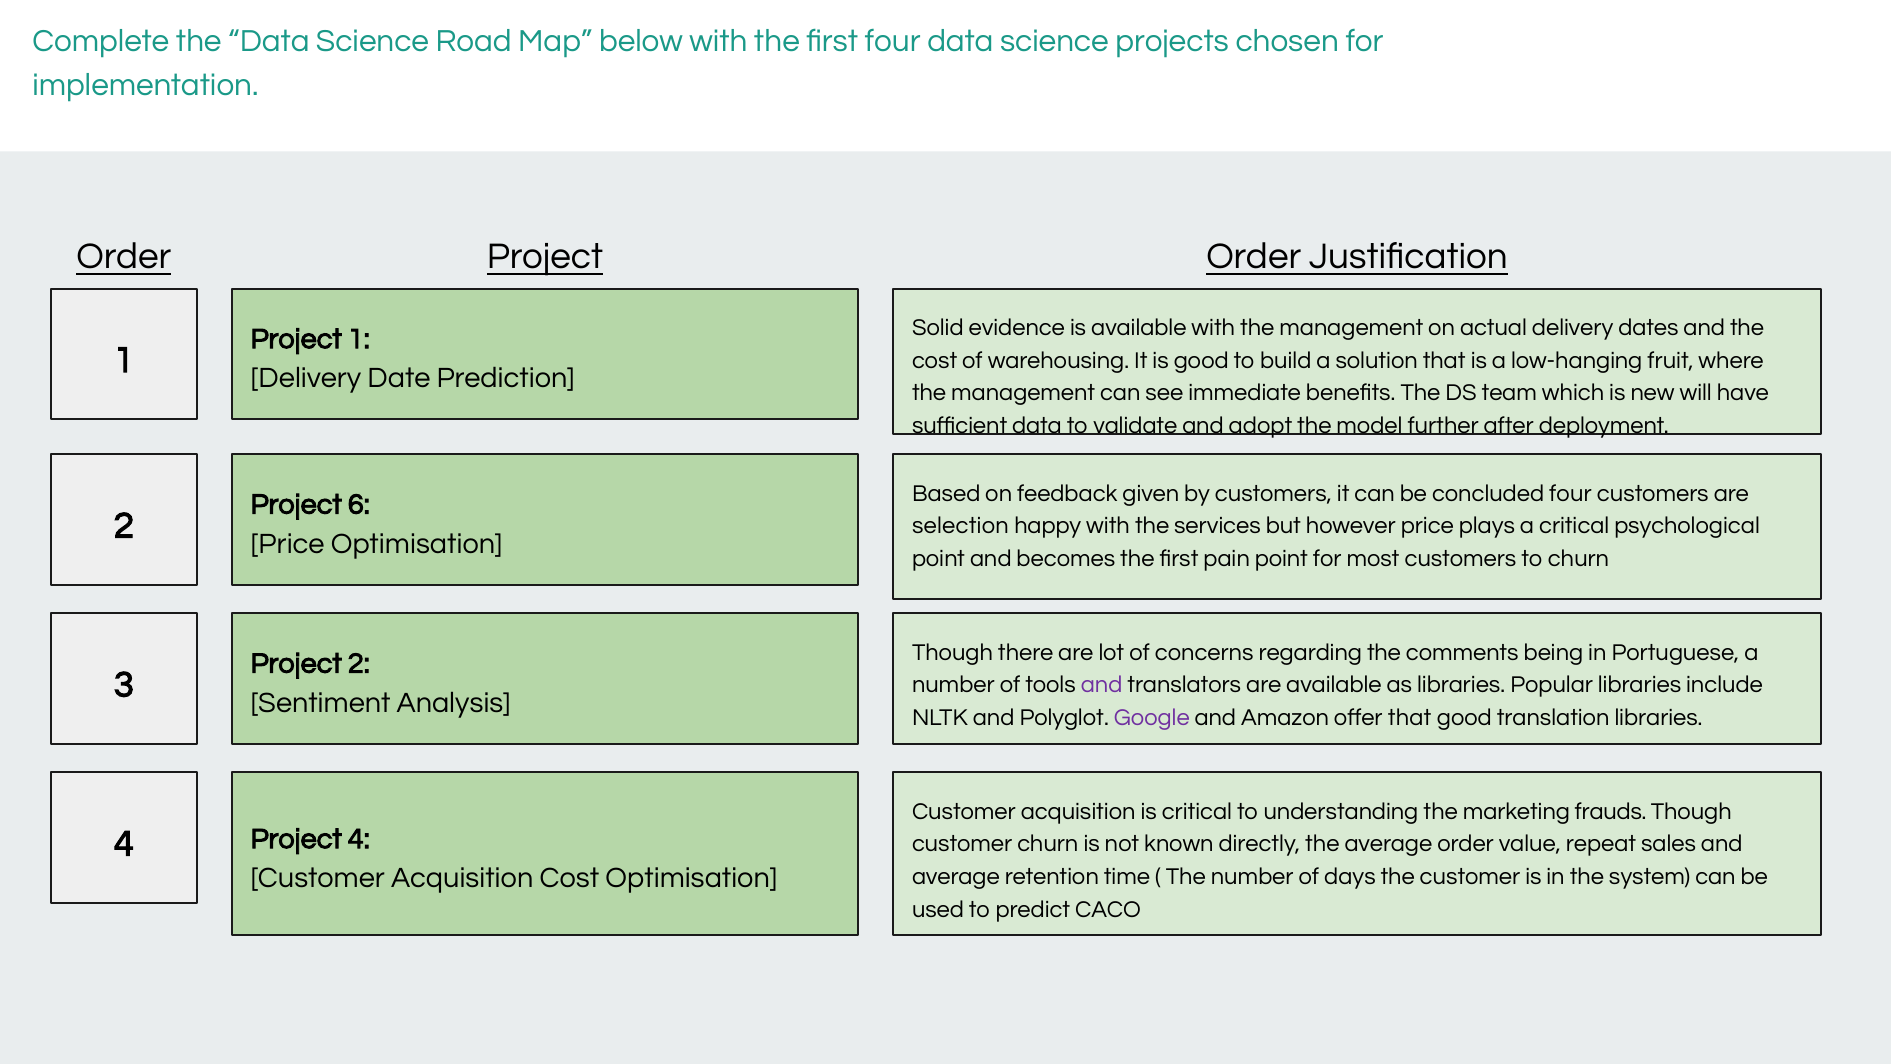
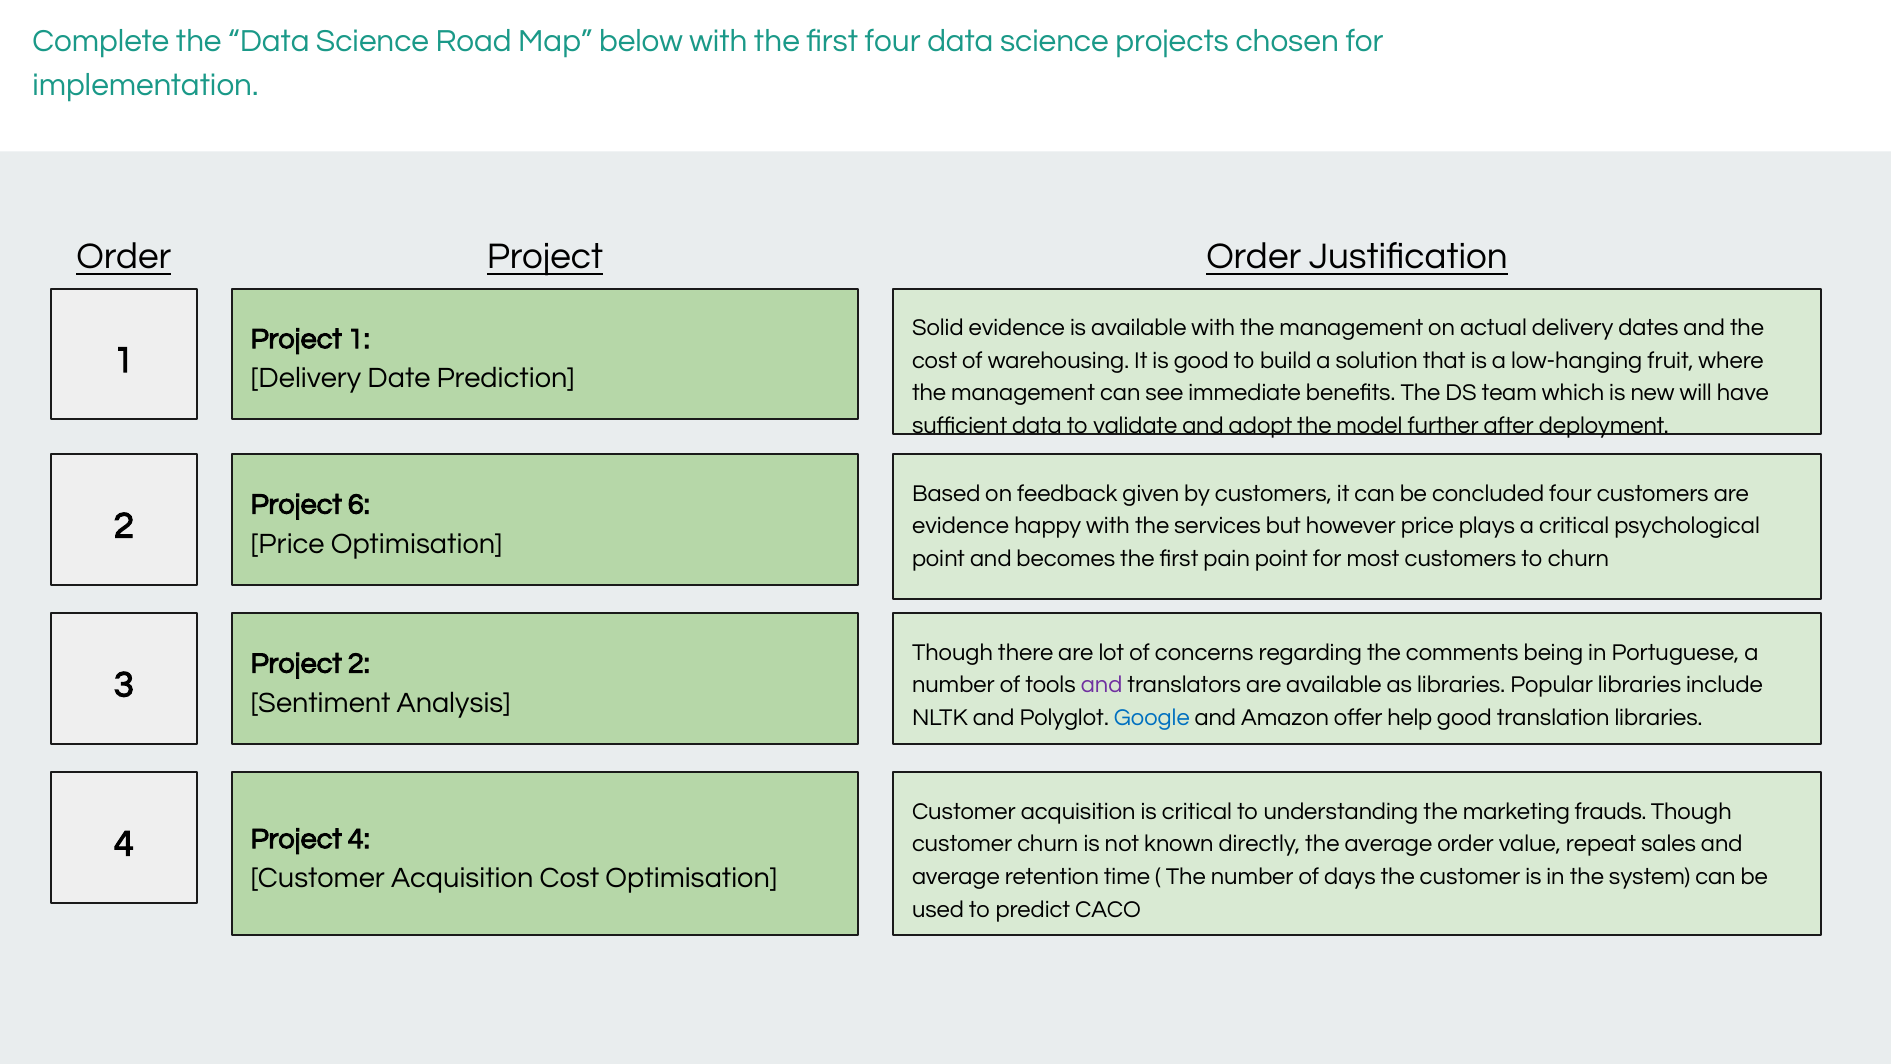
selection at (960, 526): selection -> evidence
Google colour: purple -> blue
offer that: that -> help
